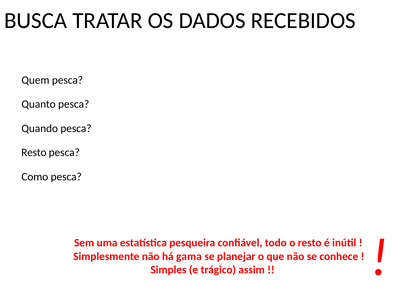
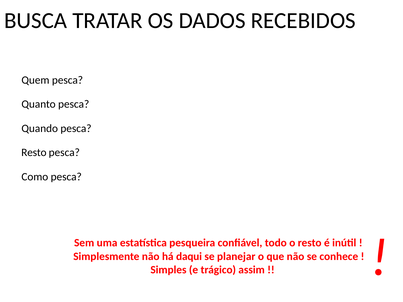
gama: gama -> daqui
